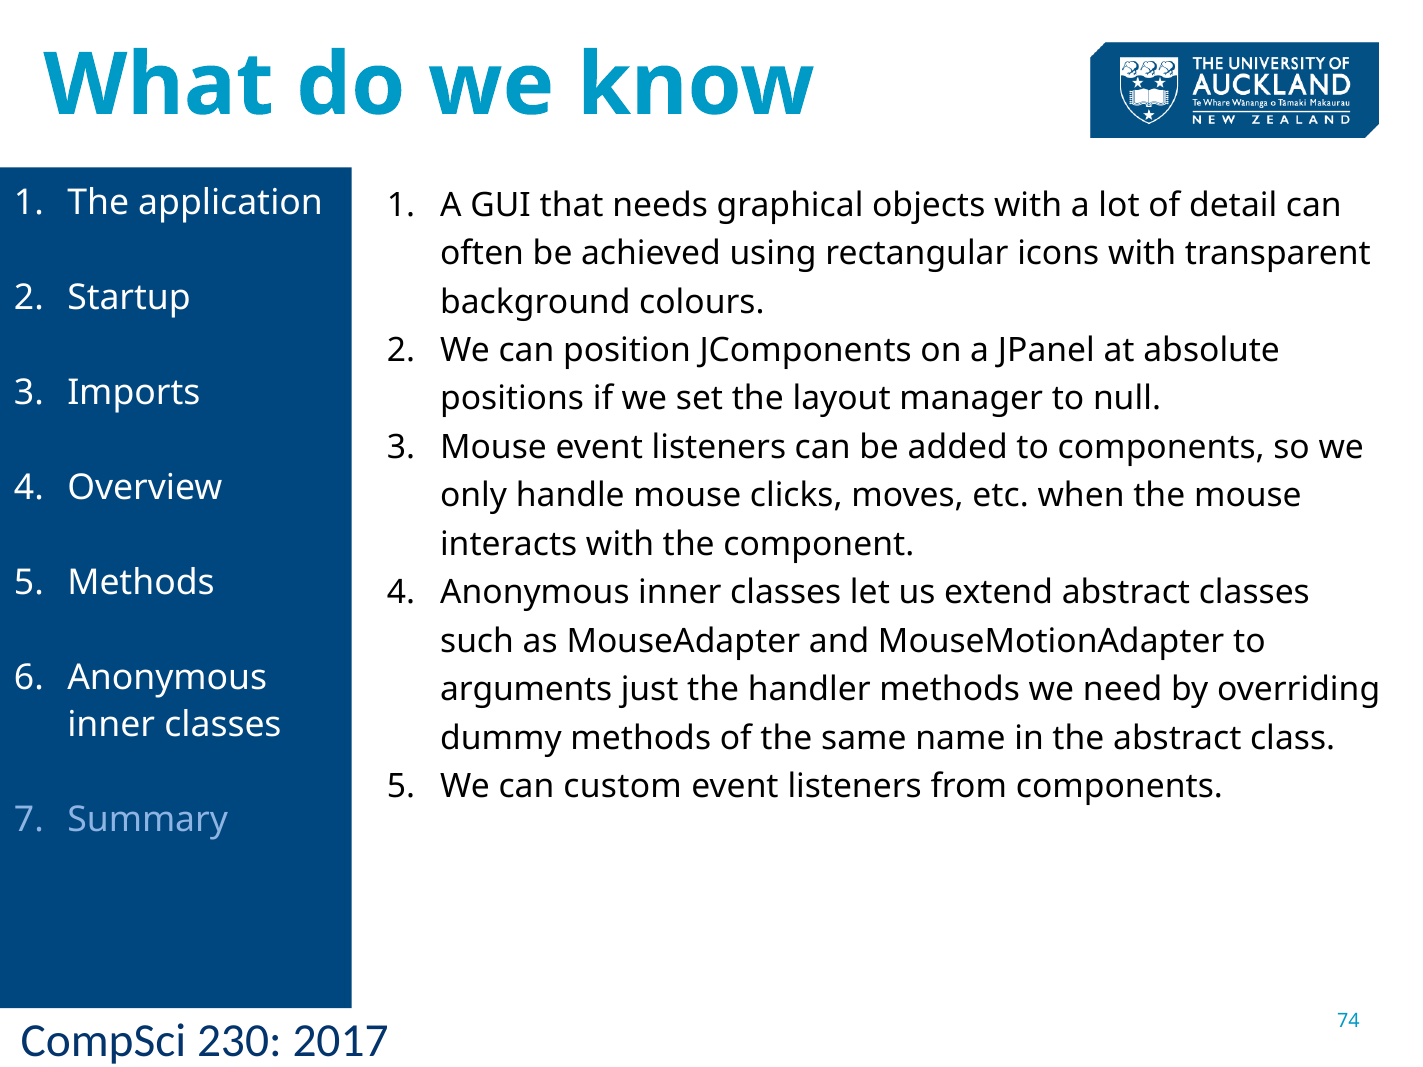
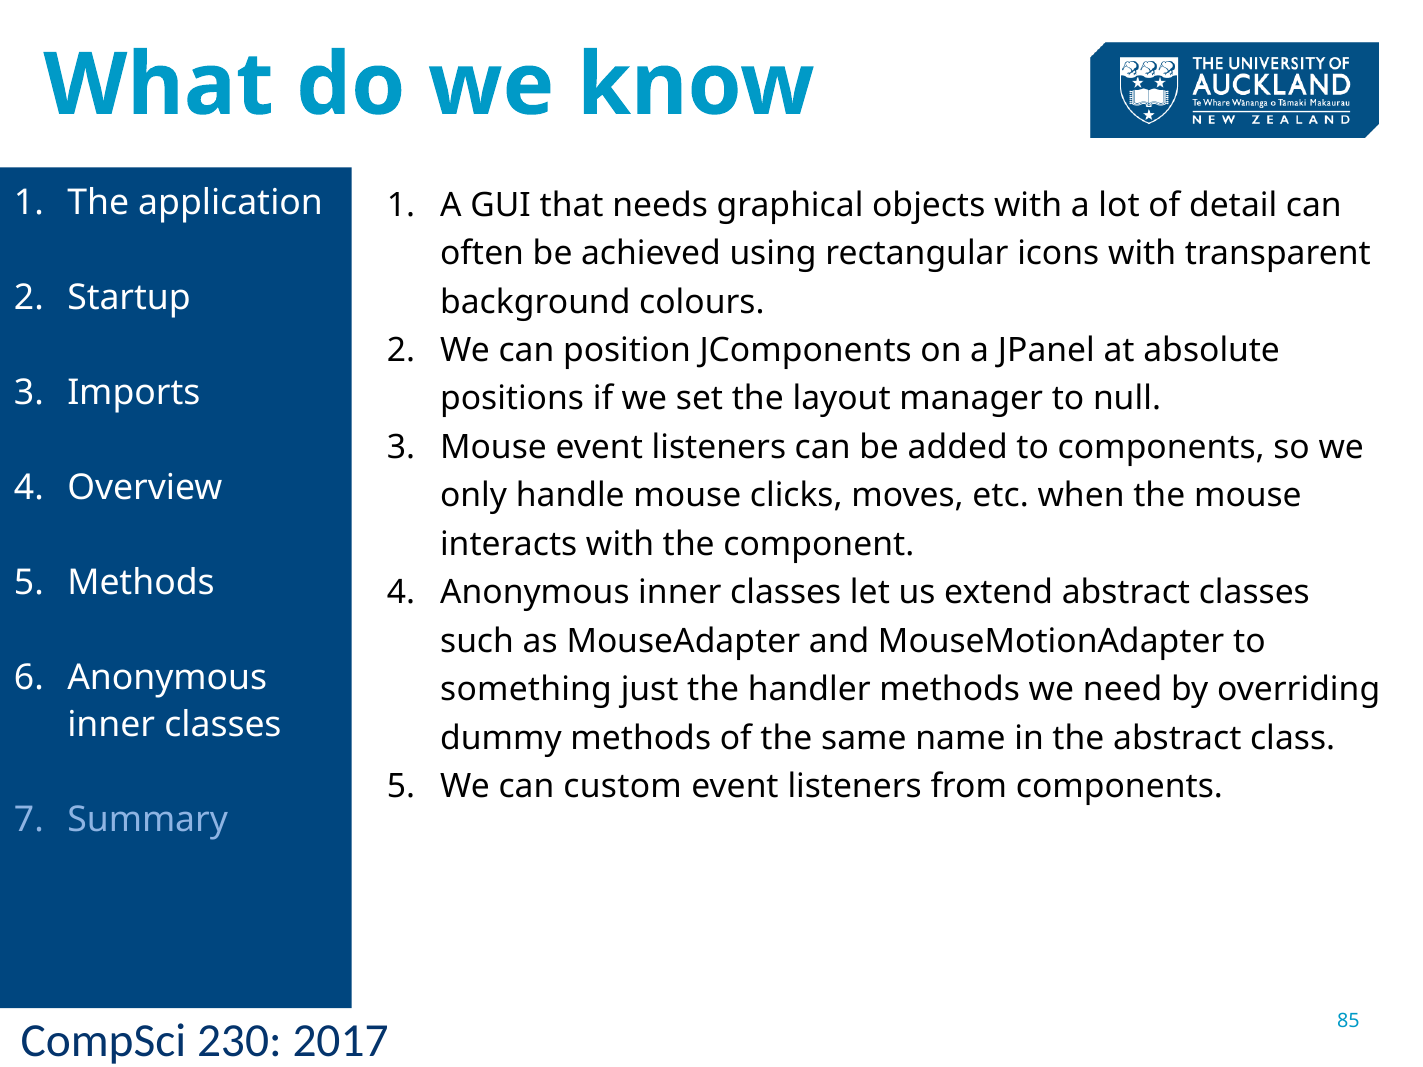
arguments: arguments -> something
74: 74 -> 85
